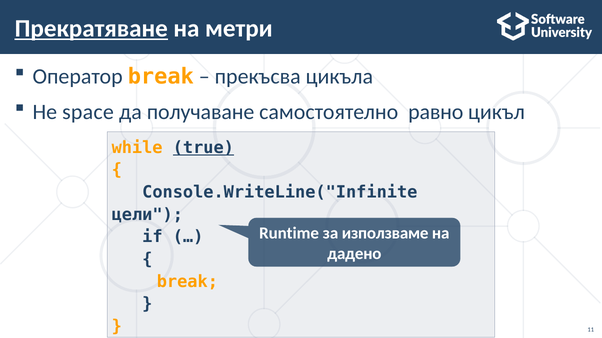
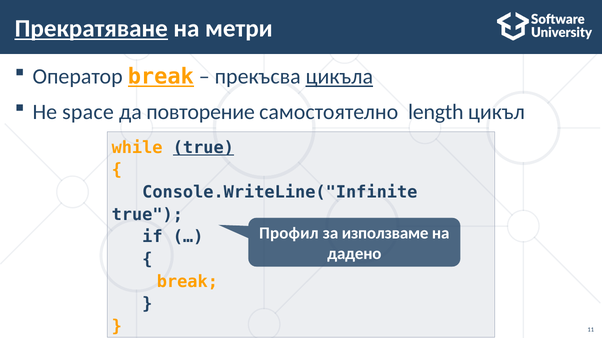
break at (161, 77) underline: none -> present
цикъла underline: none -> present
получаване: получаване -> повторение
равно: равно -> length
цели at (147, 215): цели -> true
Runtime: Runtime -> Профил
